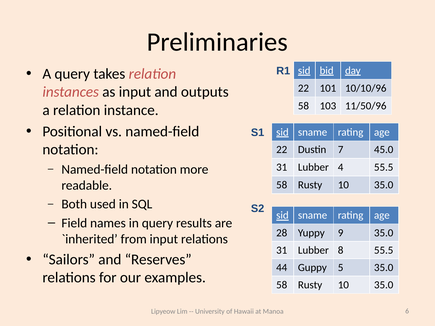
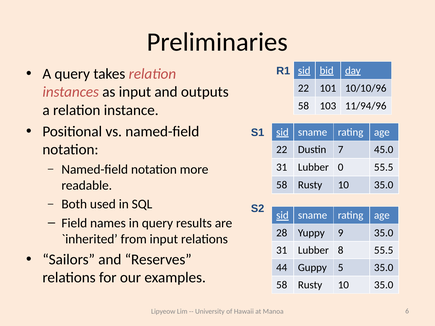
11/50/96: 11/50/96 -> 11/94/96
4: 4 -> 0
